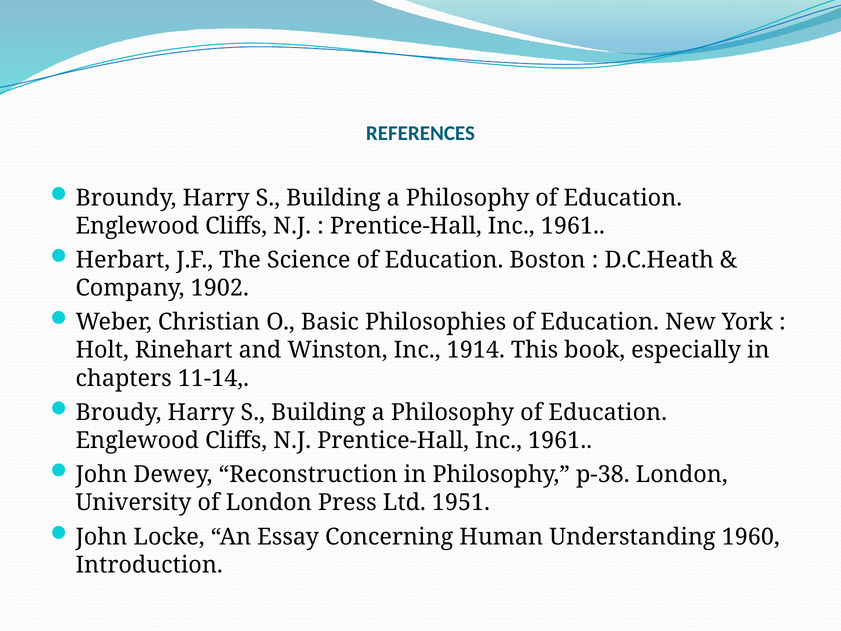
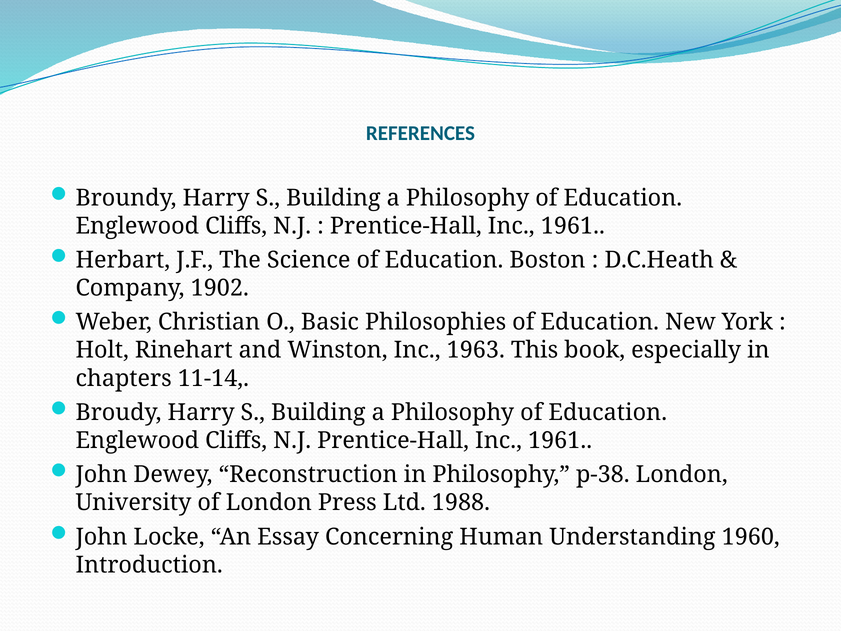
1914: 1914 -> 1963
1951: 1951 -> 1988
